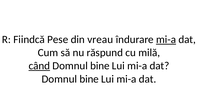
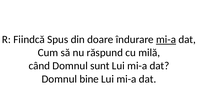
Pese: Pese -> Spus
vreau: vreau -> doare
când underline: present -> none
bine at (100, 66): bine -> sunt
